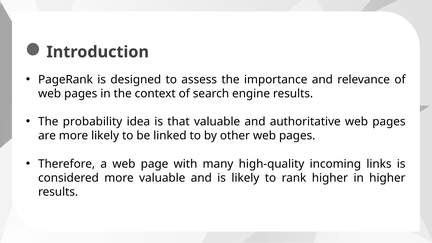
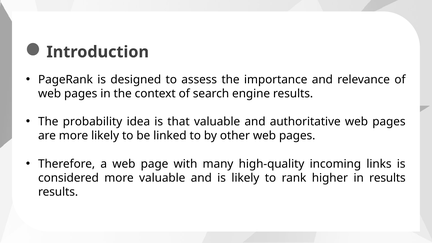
in higher: higher -> results
